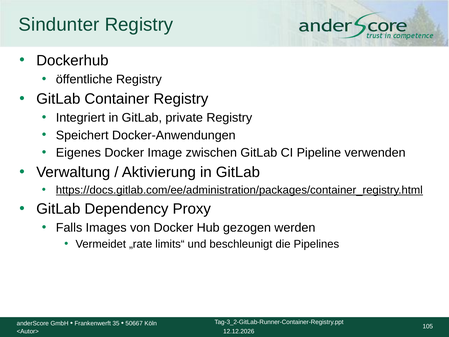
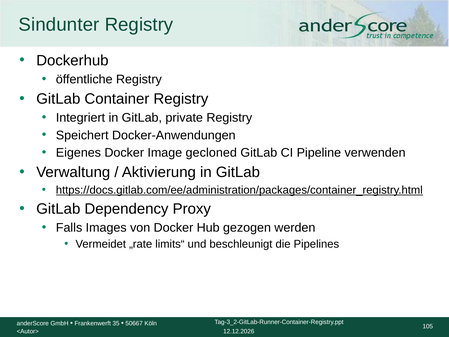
zwischen: zwischen -> gecloned
